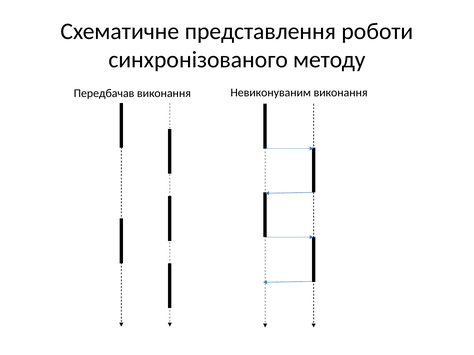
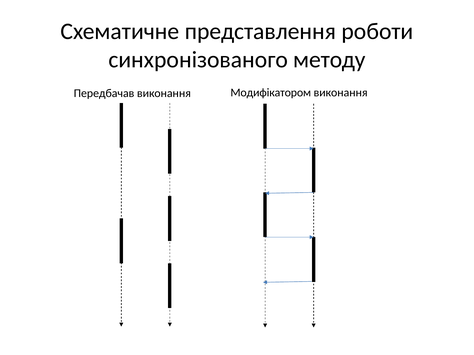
Невиконуваним: Невиконуваним -> Модифікатором
